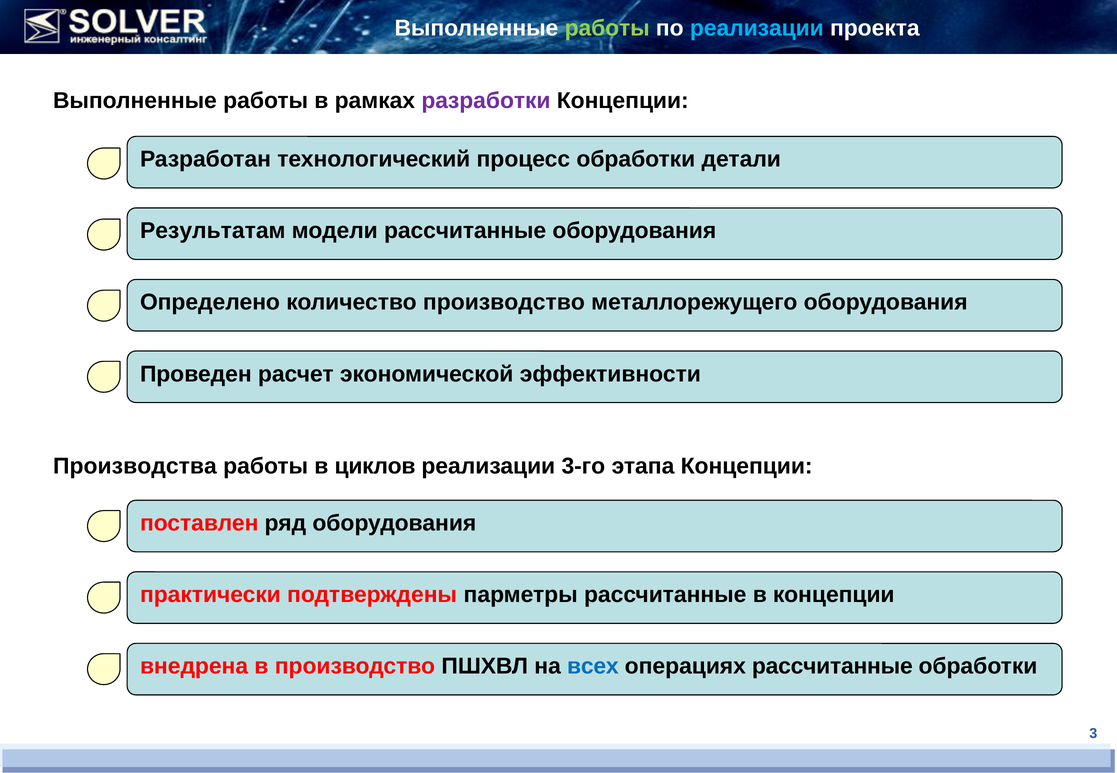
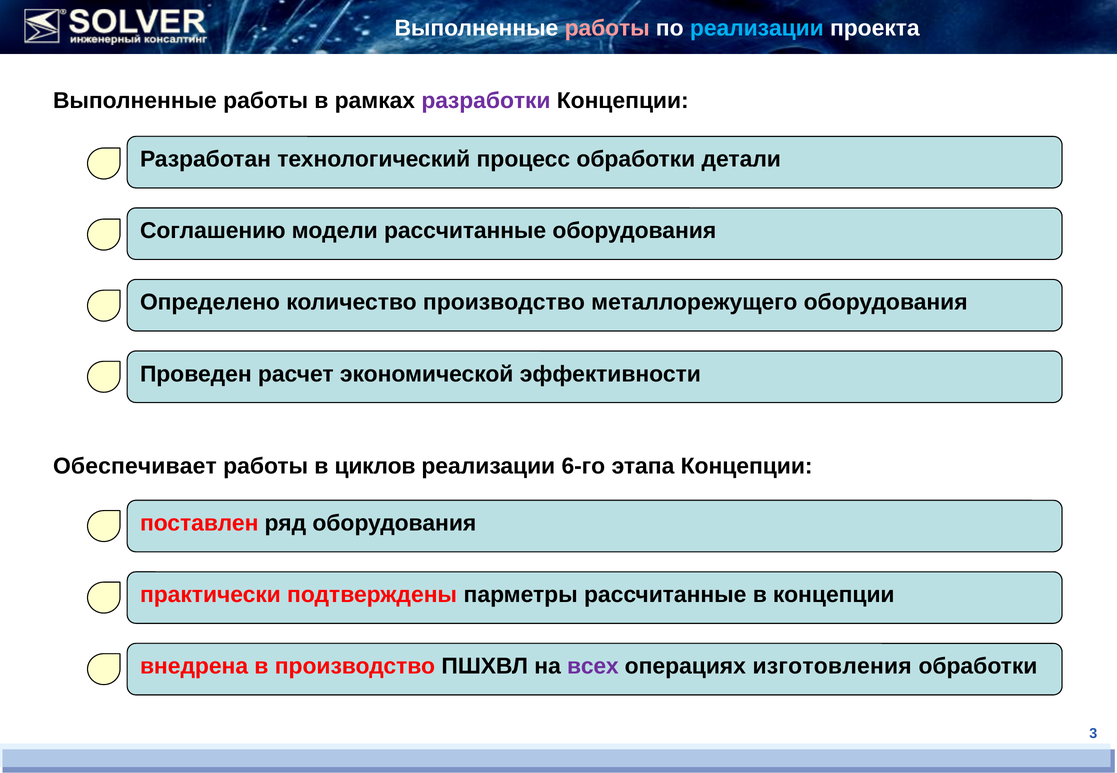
работы at (607, 28) colour: light green -> pink
Результатам: Результатам -> Соглашению
Производства: Производства -> Обеспечивает
3-го: 3-го -> 6-го
всех colour: blue -> purple
операциях рассчитанные: рассчитанные -> изготовления
